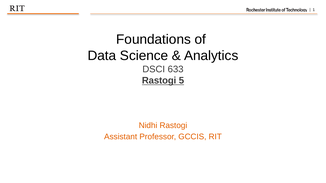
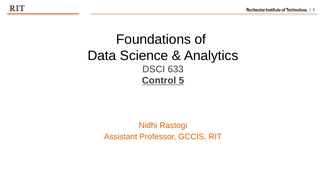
Rastogi at (159, 81): Rastogi -> Control
